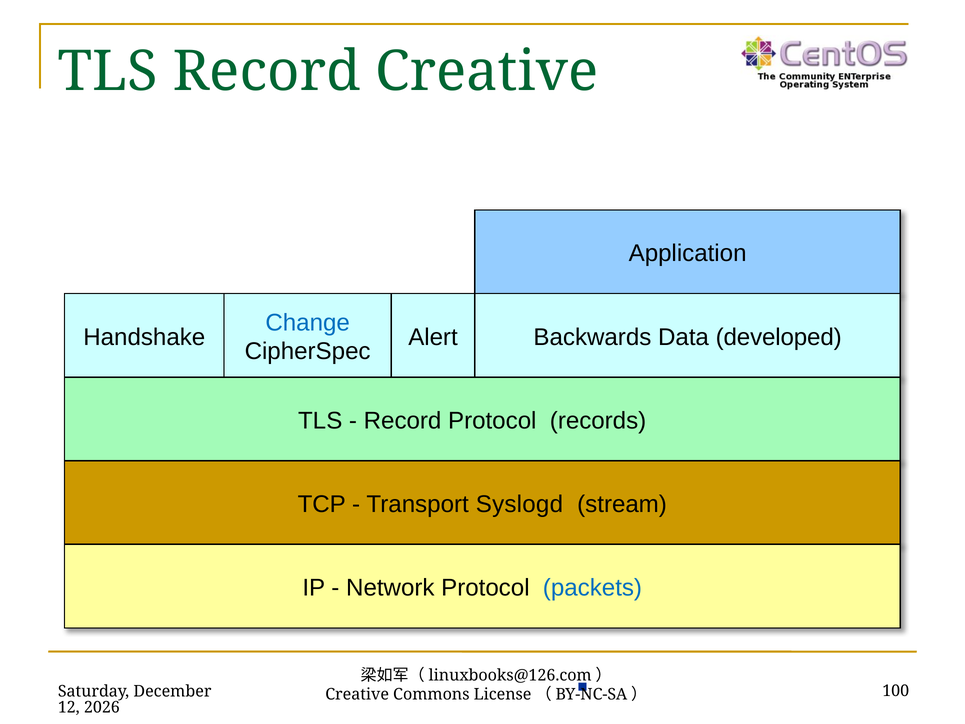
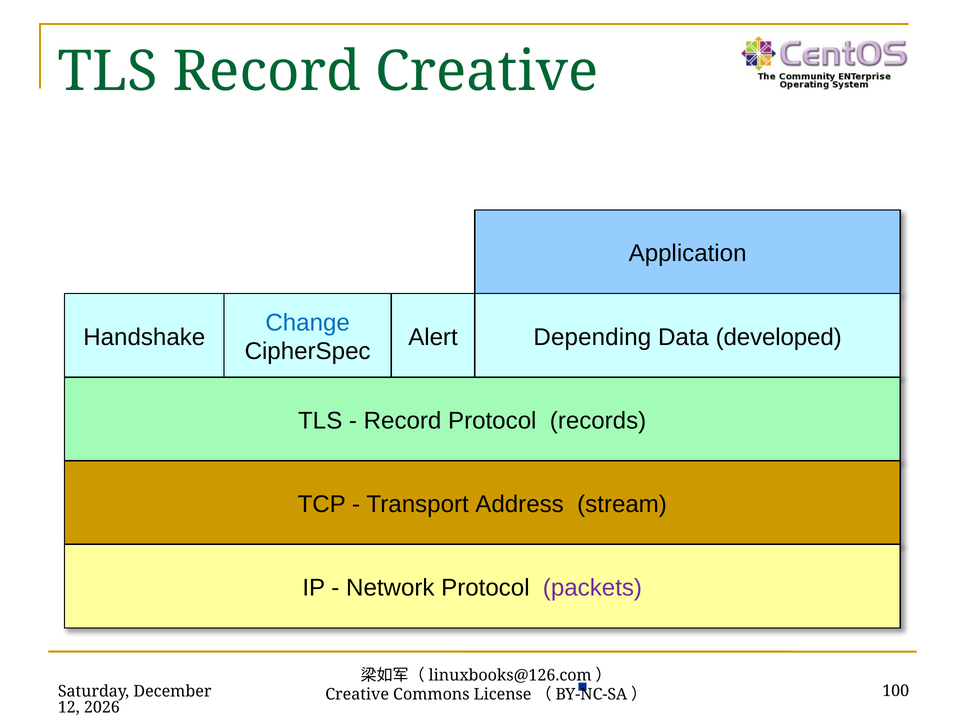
Backwards: Backwards -> Depending
Syslogd: Syslogd -> Address
packets colour: blue -> purple
